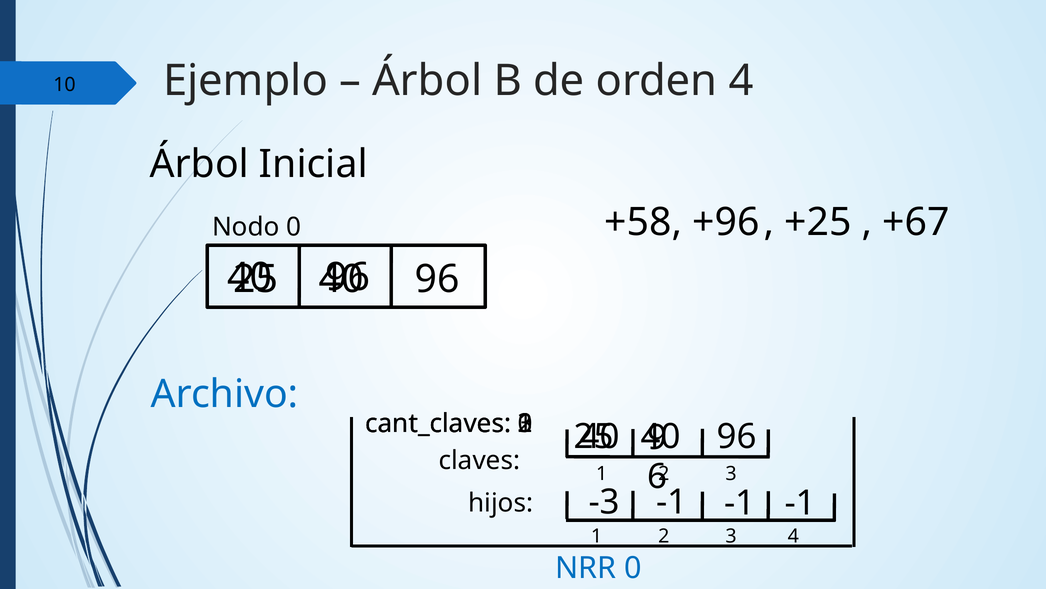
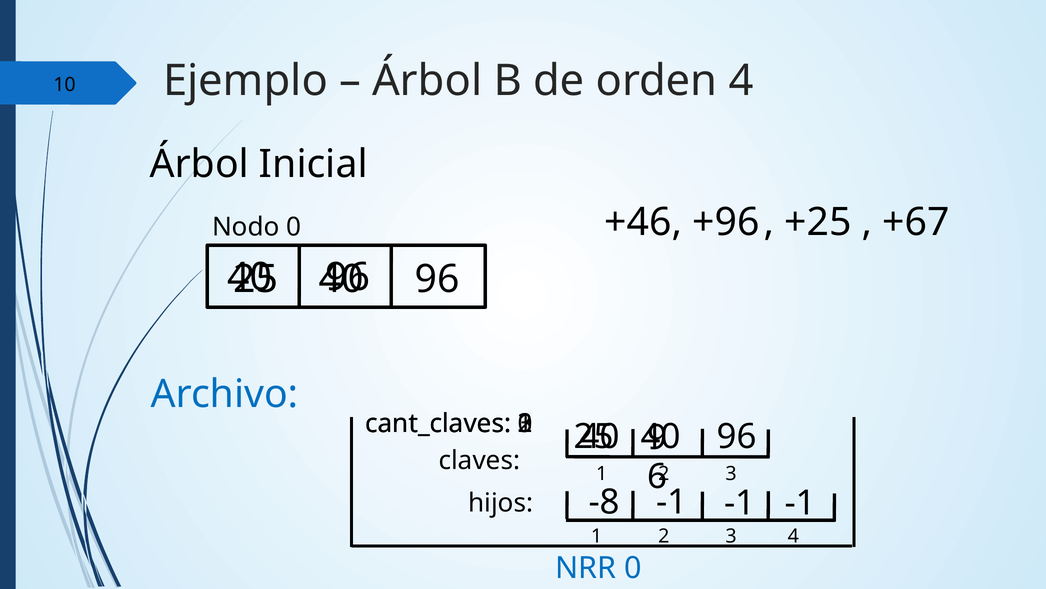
+58: +58 -> +46
-3: -3 -> -8
